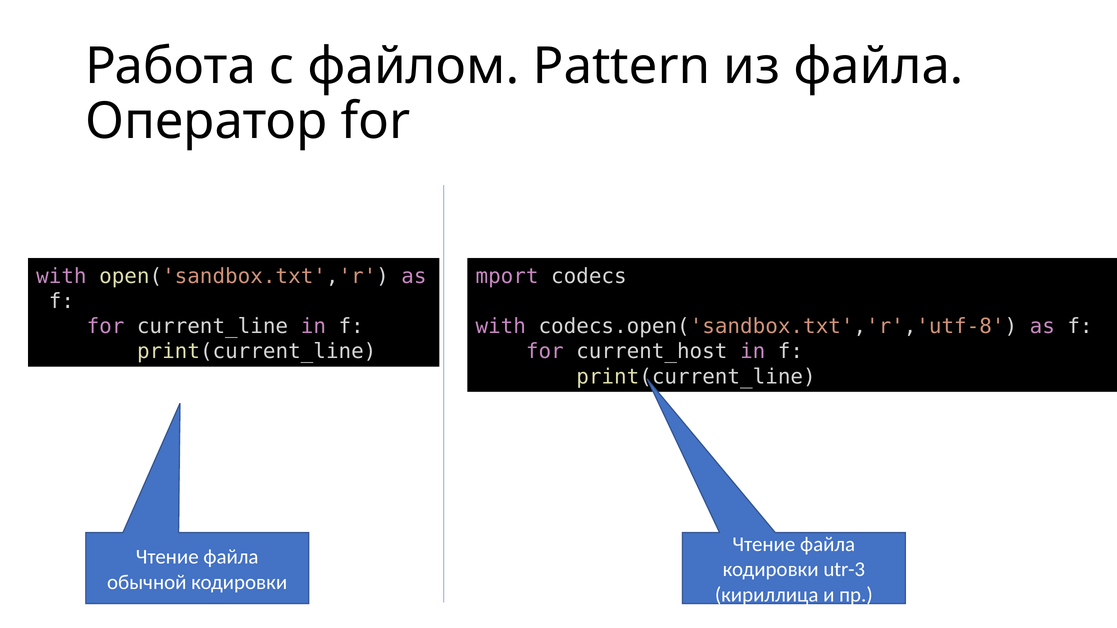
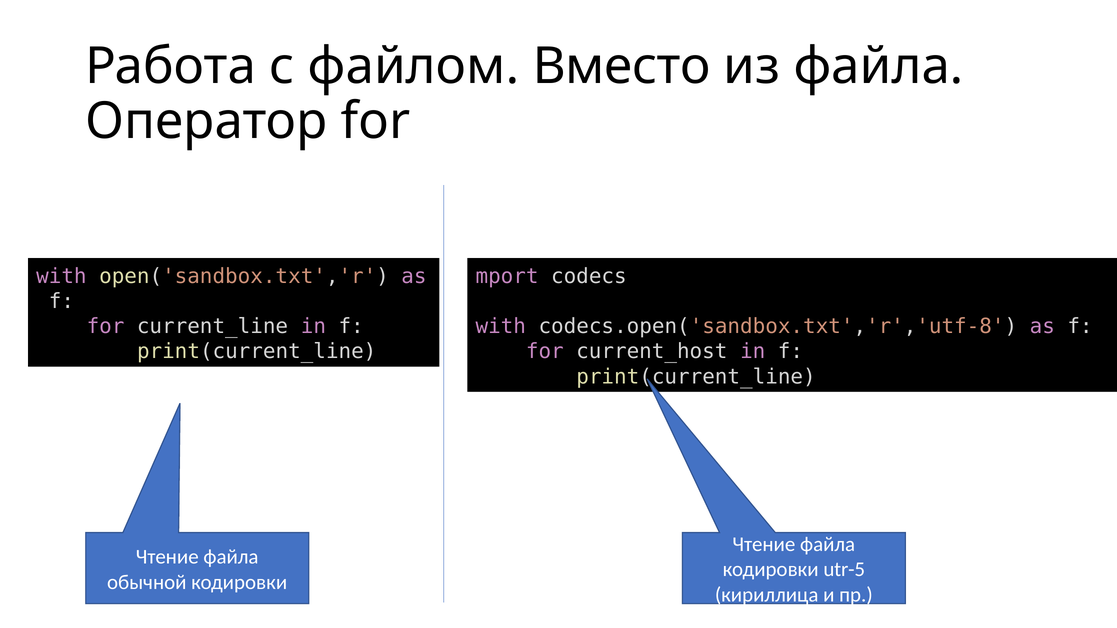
Pattern: Pattern -> Вместо
utr-3: utr-3 -> utr-5
